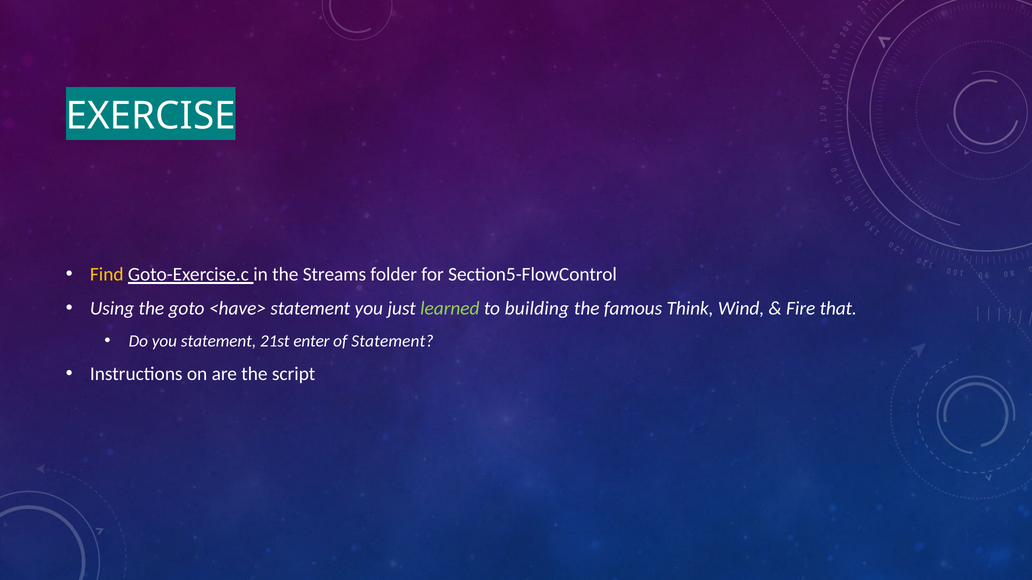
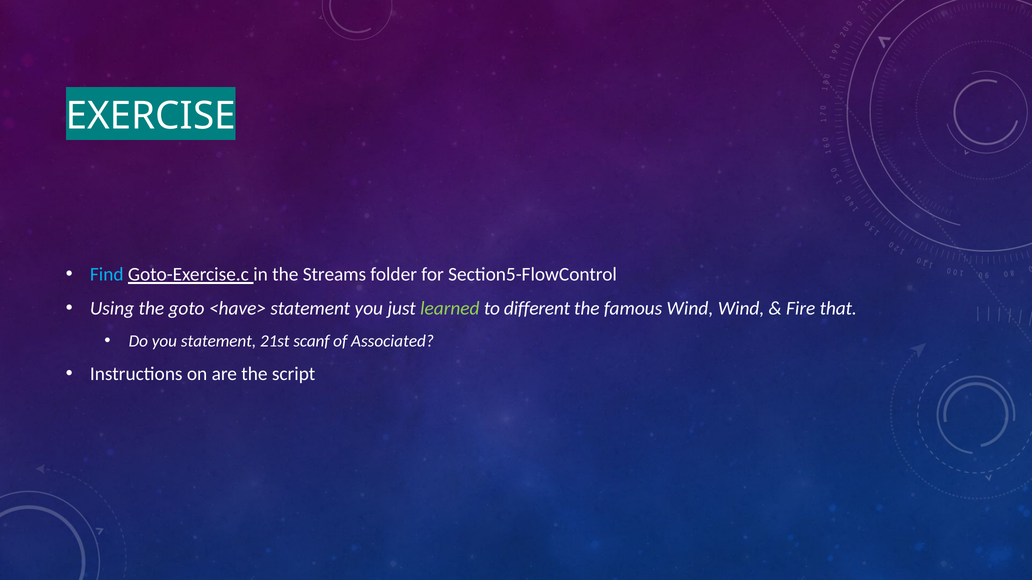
Find colour: yellow -> light blue
building: building -> different
famous Think: Think -> Wind
enter: enter -> scanf
of Statement: Statement -> Associated
